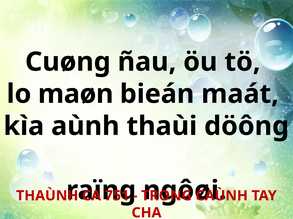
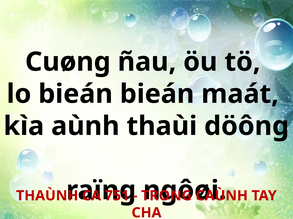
lo maøn: maøn -> bieán
